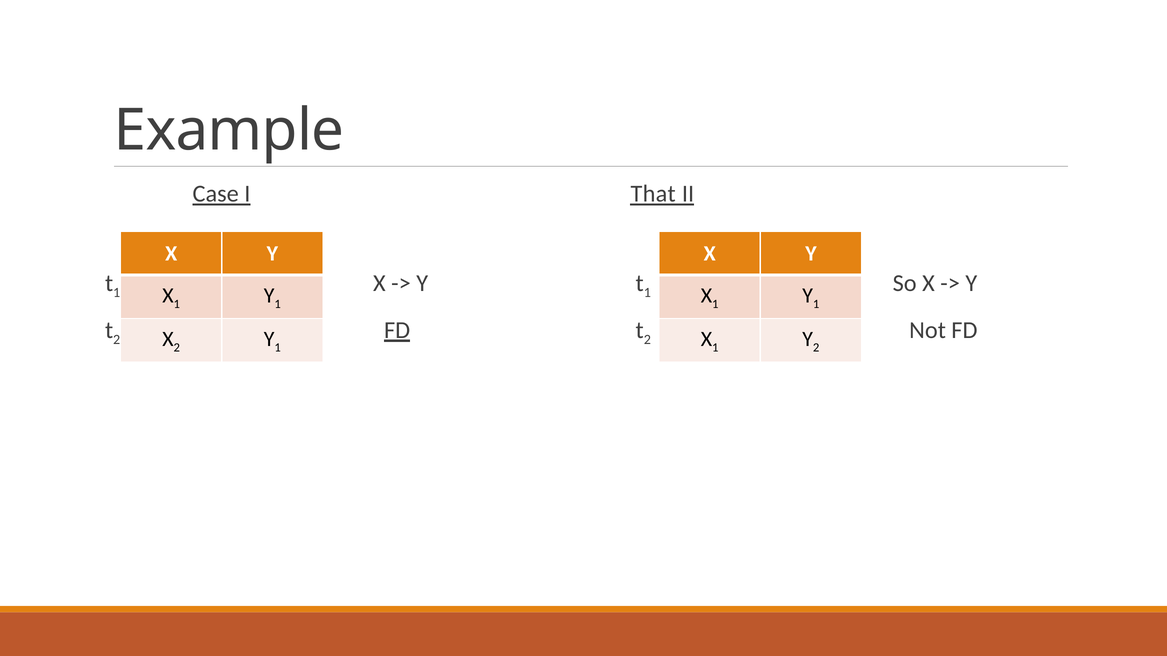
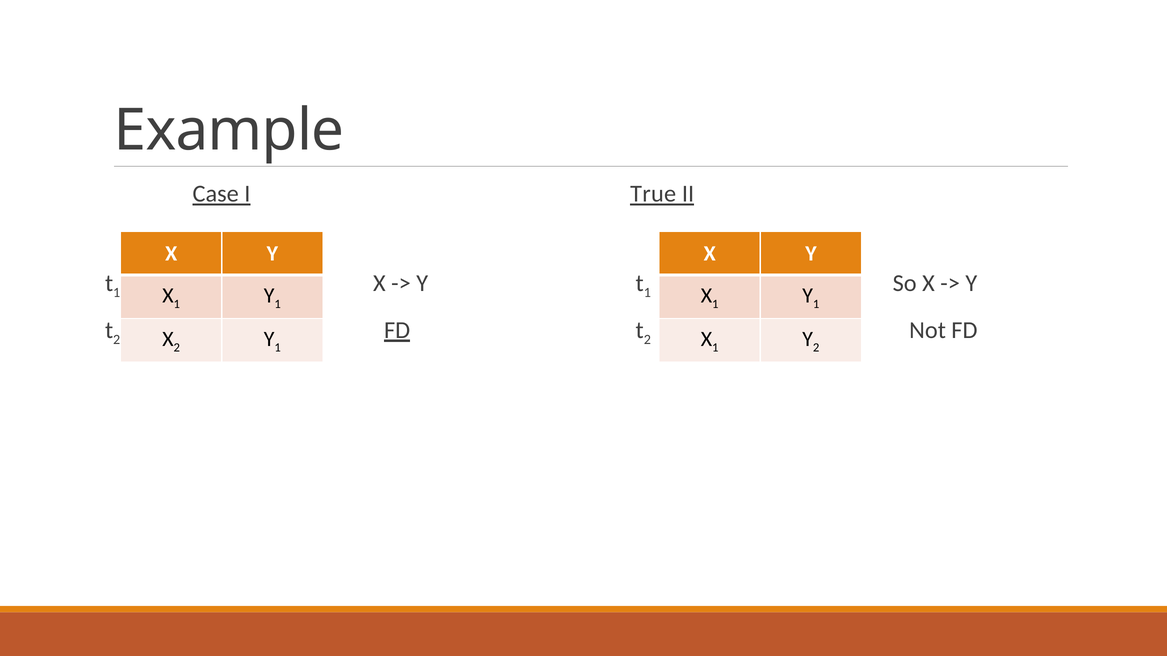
That: That -> True
